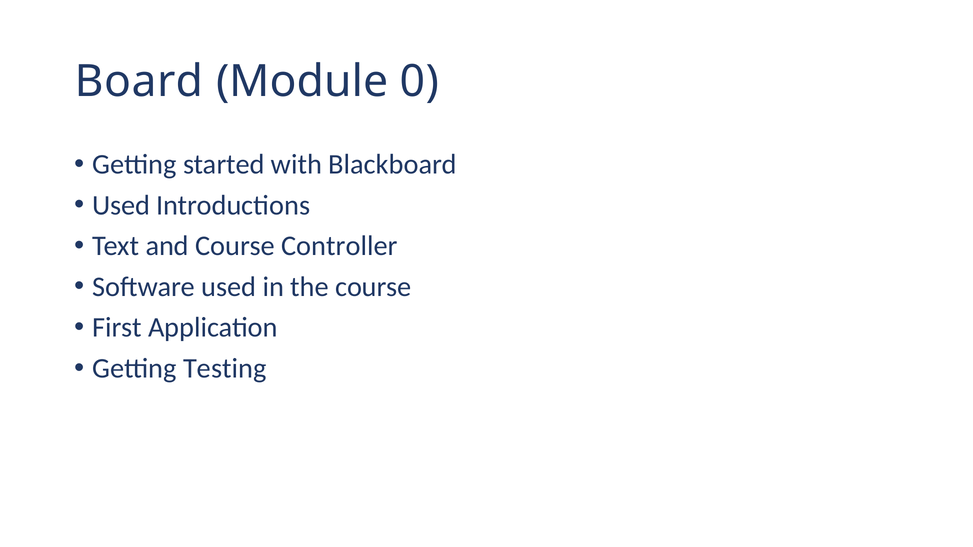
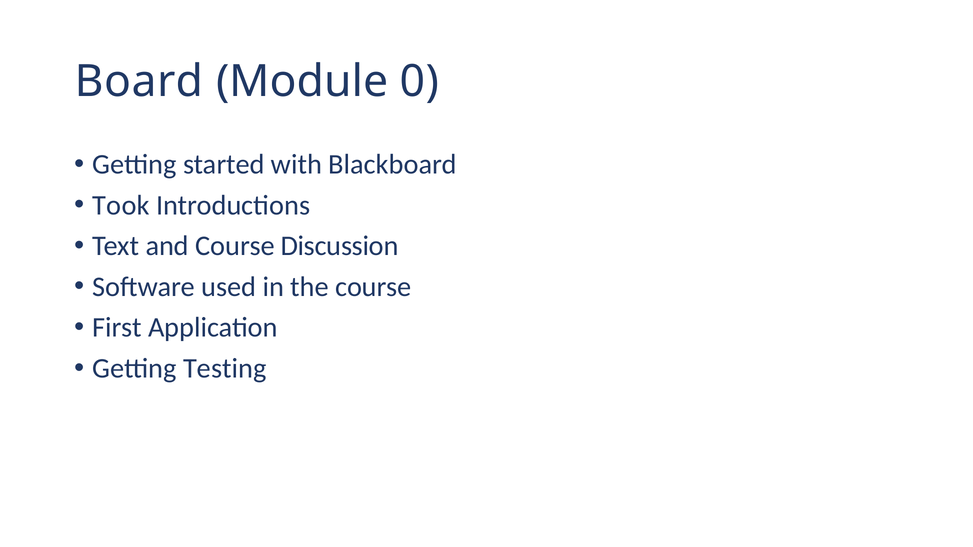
Used at (121, 205): Used -> Took
Controller: Controller -> Discussion
